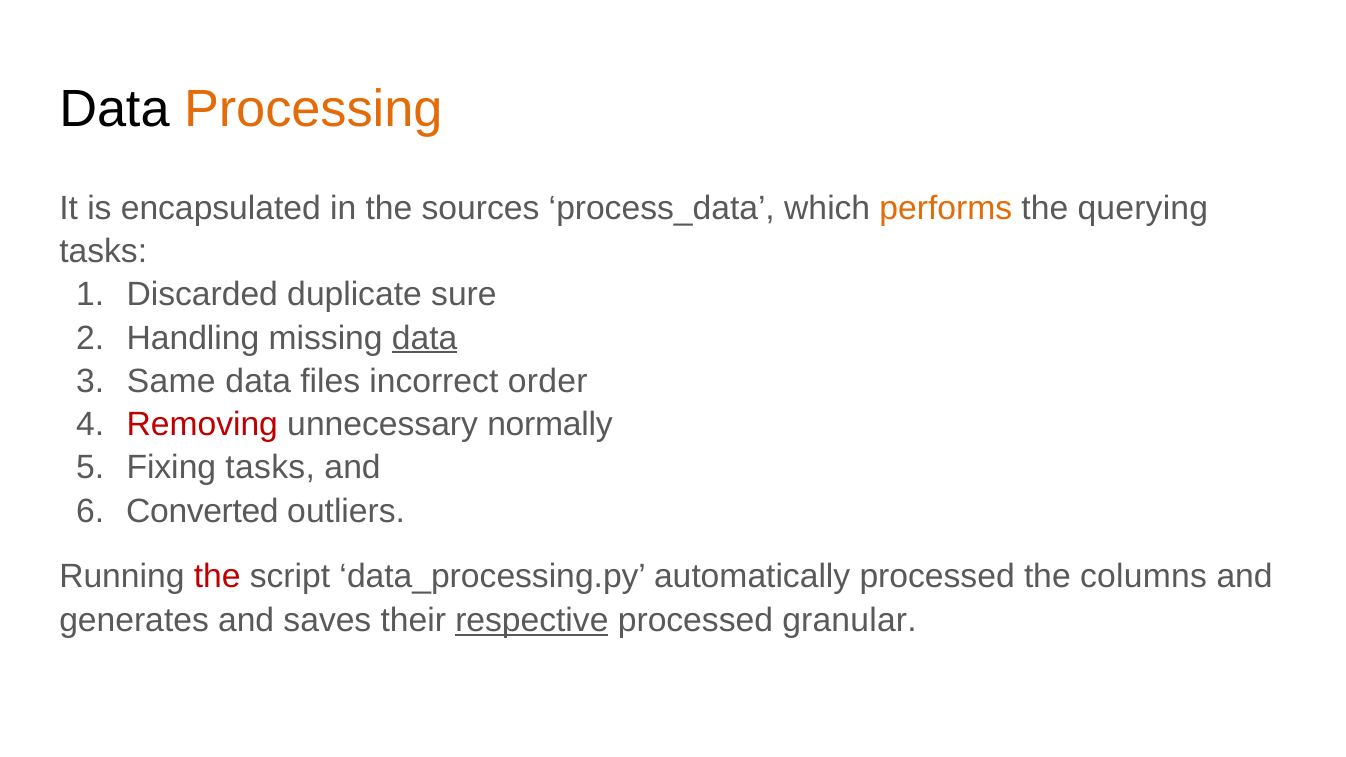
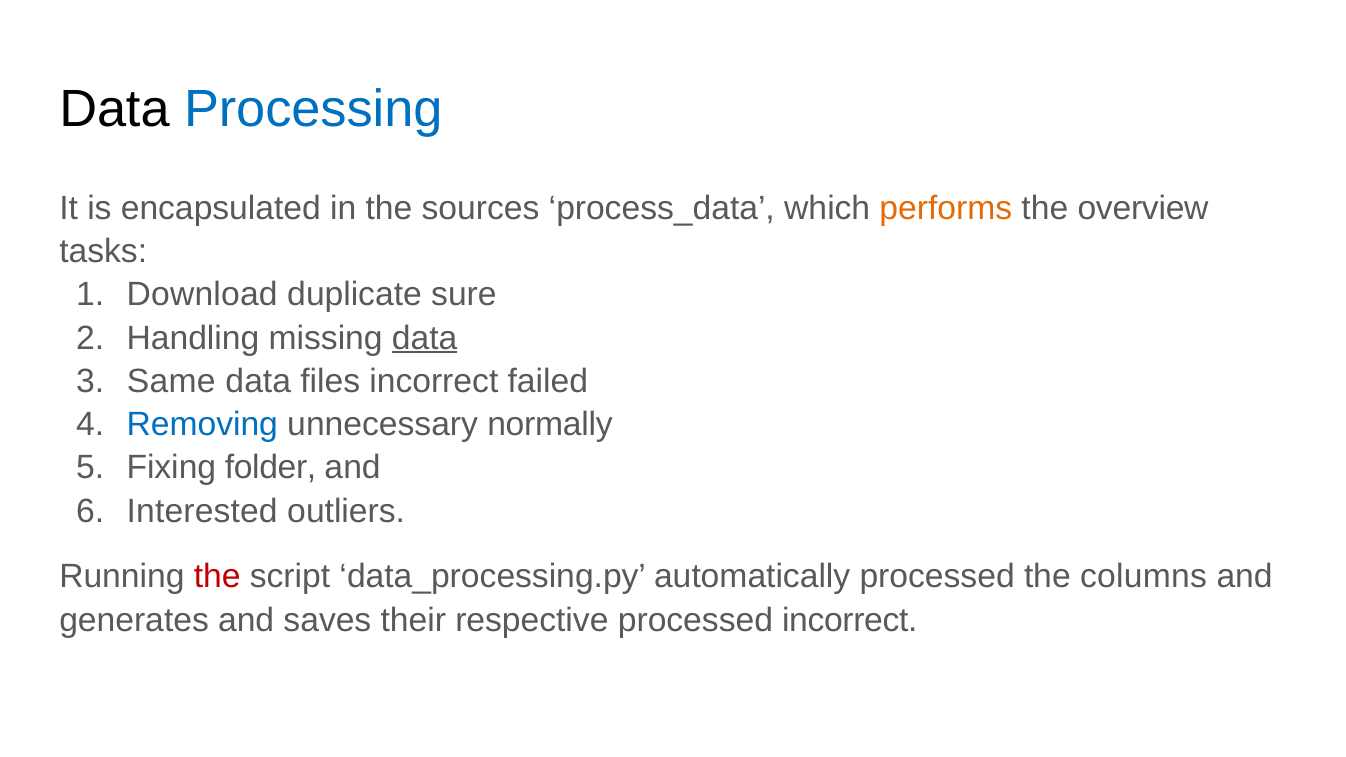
Processing colour: orange -> blue
querying: querying -> overview
Discarded: Discarded -> Download
order: order -> failed
Removing colour: red -> blue
Fixing tasks: tasks -> folder
Converted: Converted -> Interested
respective underline: present -> none
processed granular: granular -> incorrect
